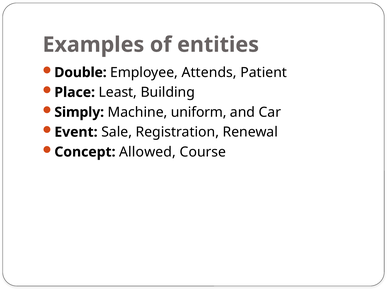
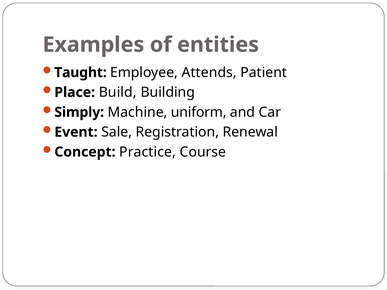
Double: Double -> Taught
Least: Least -> Build
Allowed: Allowed -> Practice
